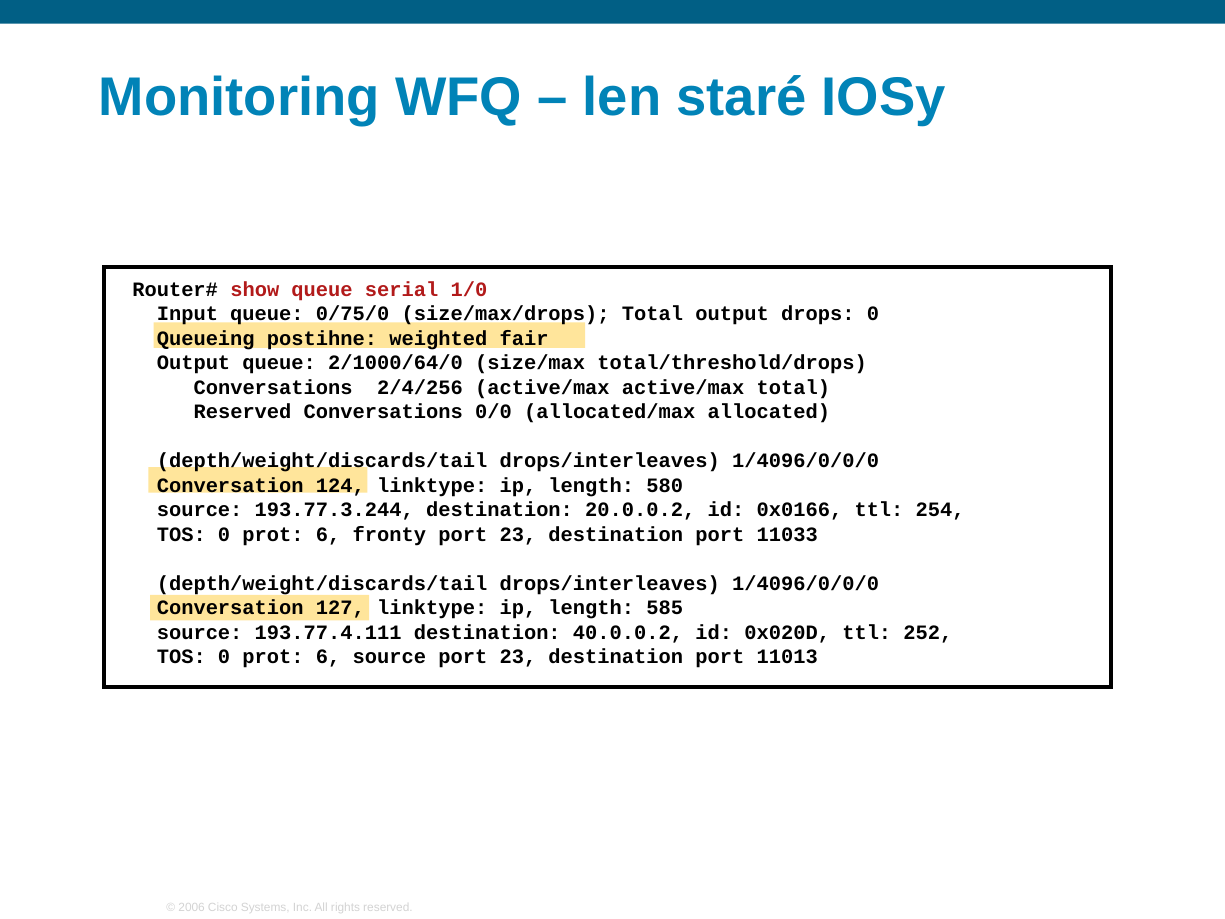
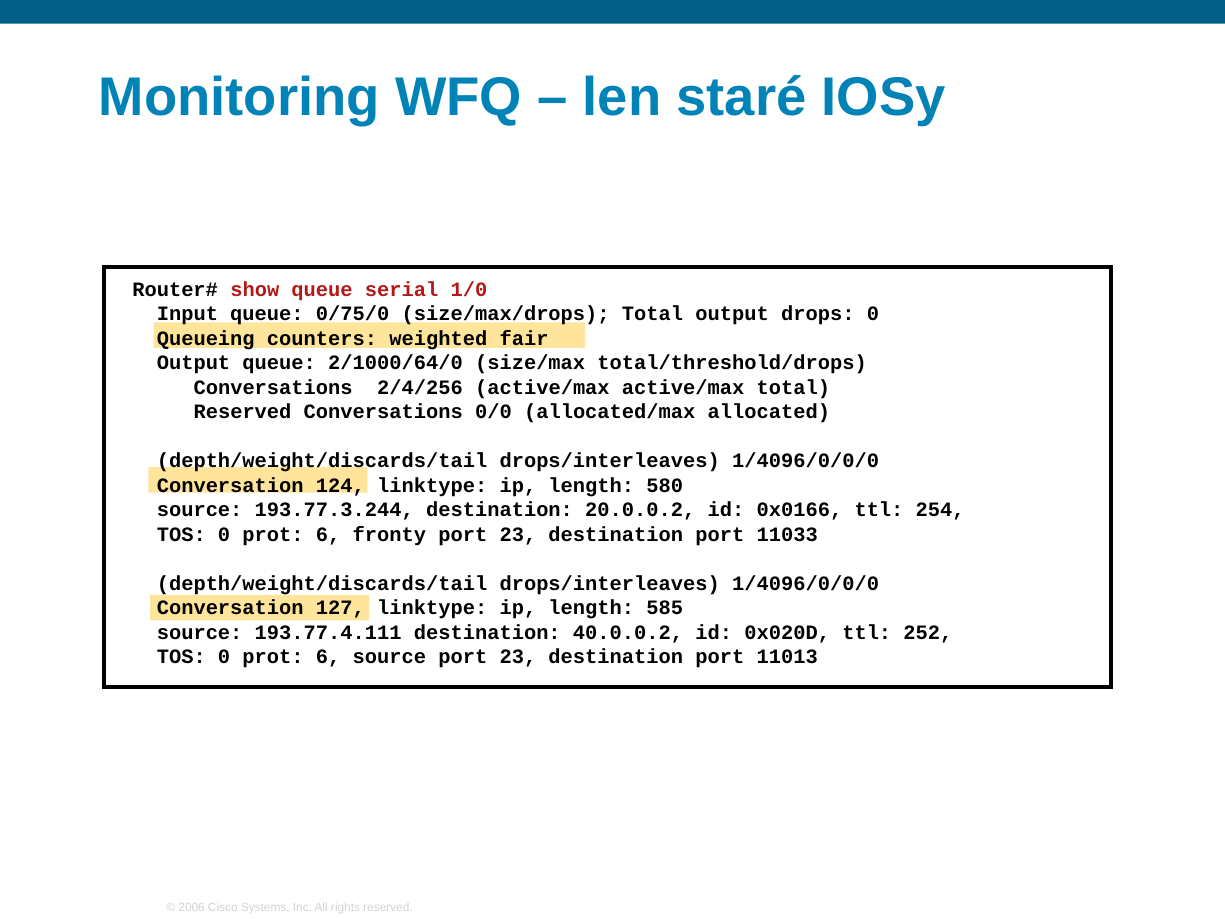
postihne: postihne -> counters
